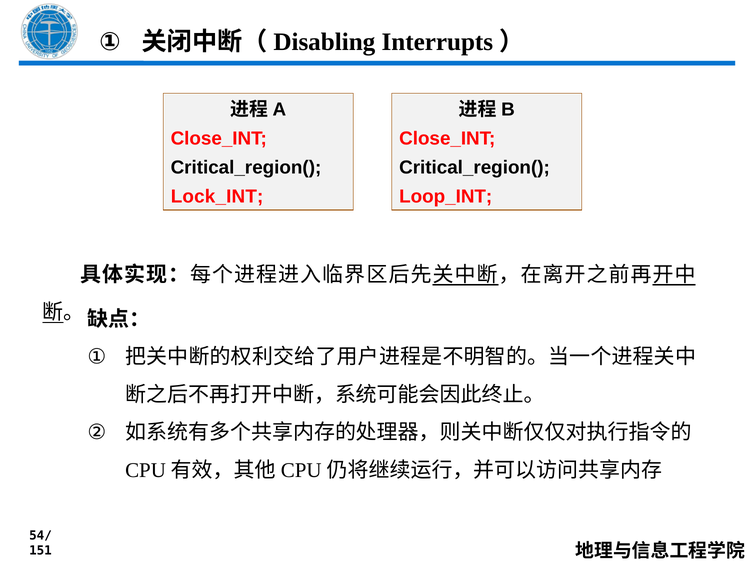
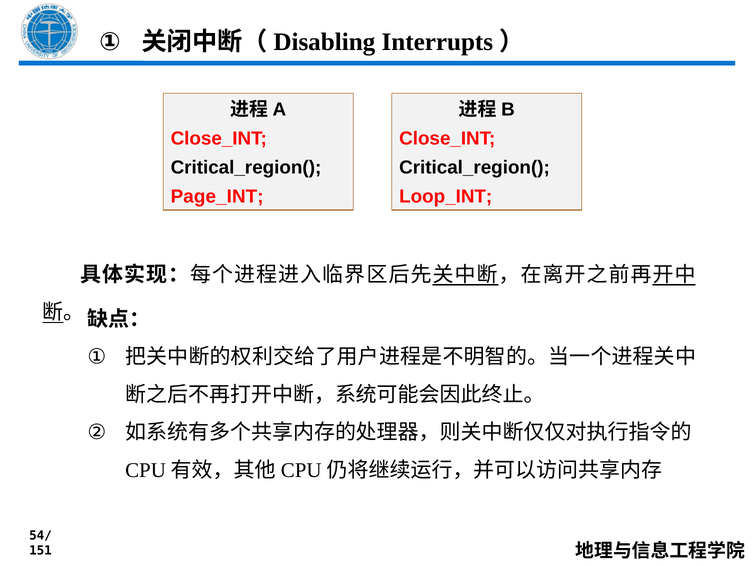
Lock_INT: Lock_INT -> Page_INT
